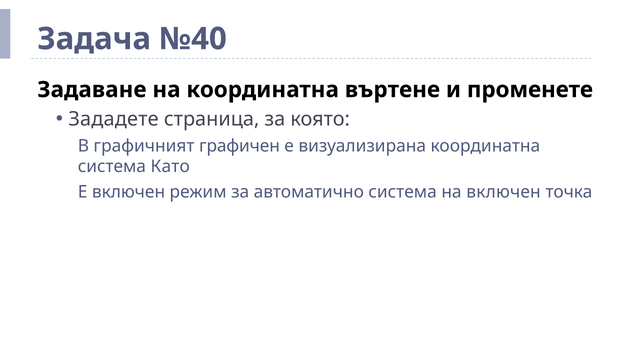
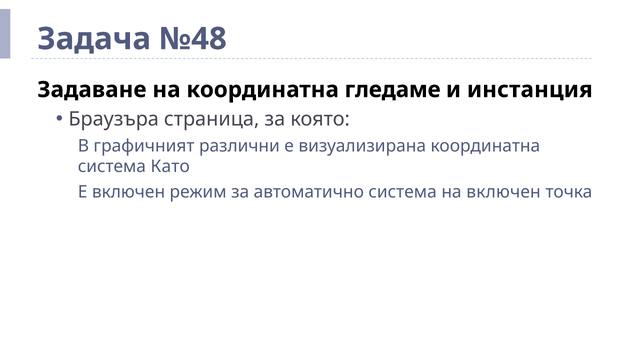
№40: №40 -> №48
въртене: въртене -> гледаме
променете: променете -> инстанция
Зададете: Зададете -> Браузъра
графичен: графичен -> различни
